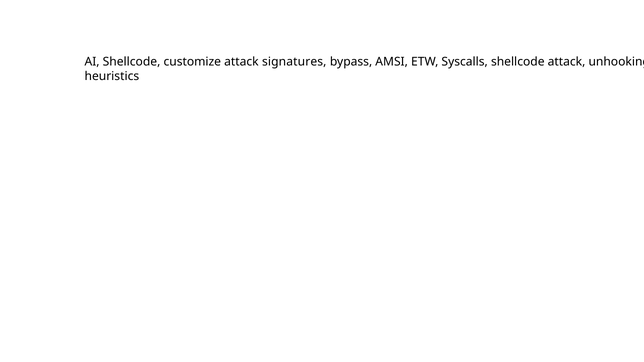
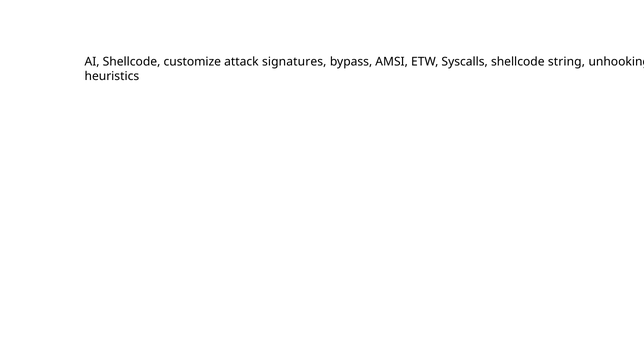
shellcode attack: attack -> string
